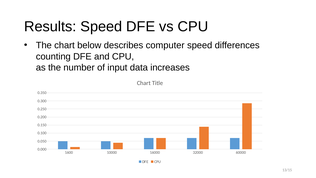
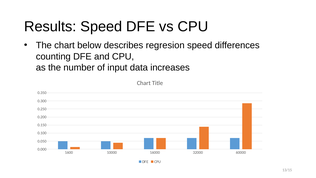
computer: computer -> regresion
